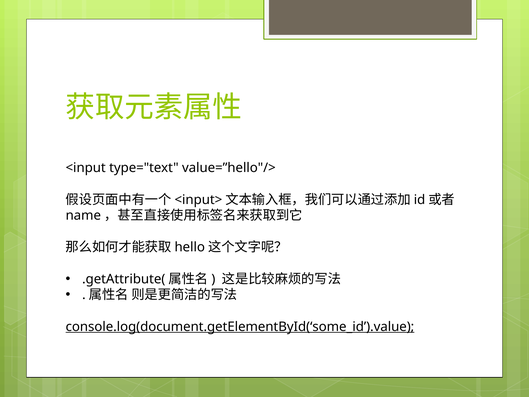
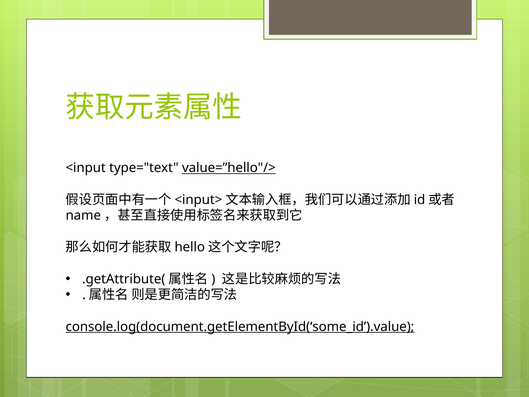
value=”hello"/> underline: none -> present
